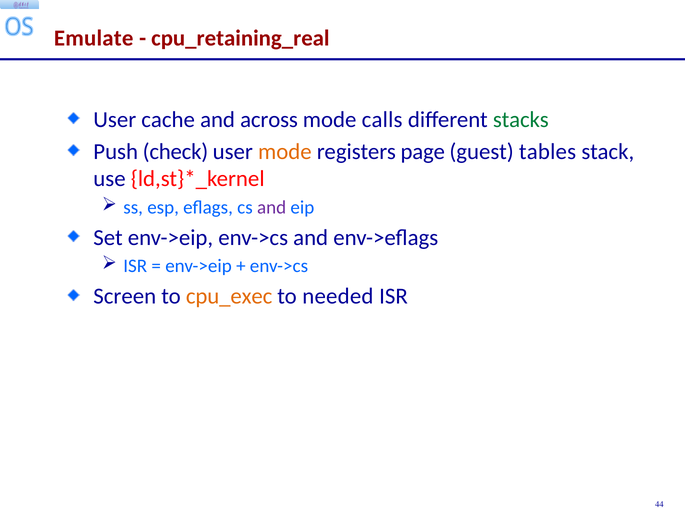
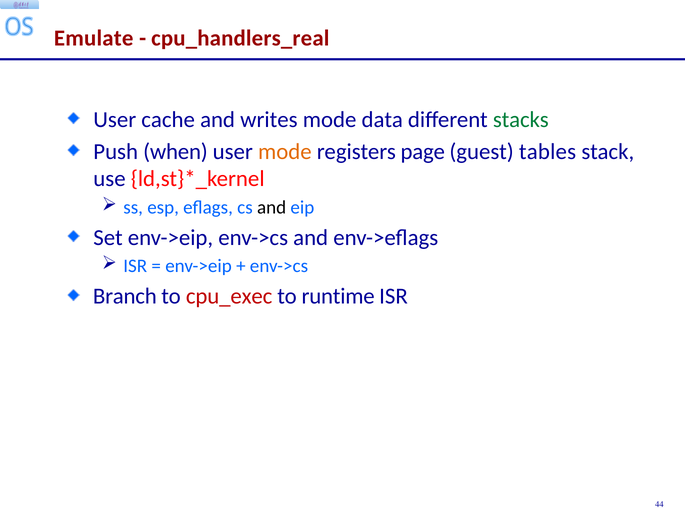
cpu_retaining_real: cpu_retaining_real -> cpu_handlers_real
across: across -> writes
calls: calls -> data
check: check -> when
and at (272, 207) colour: purple -> black
Screen: Screen -> Branch
cpu_exec colour: orange -> red
needed: needed -> runtime
